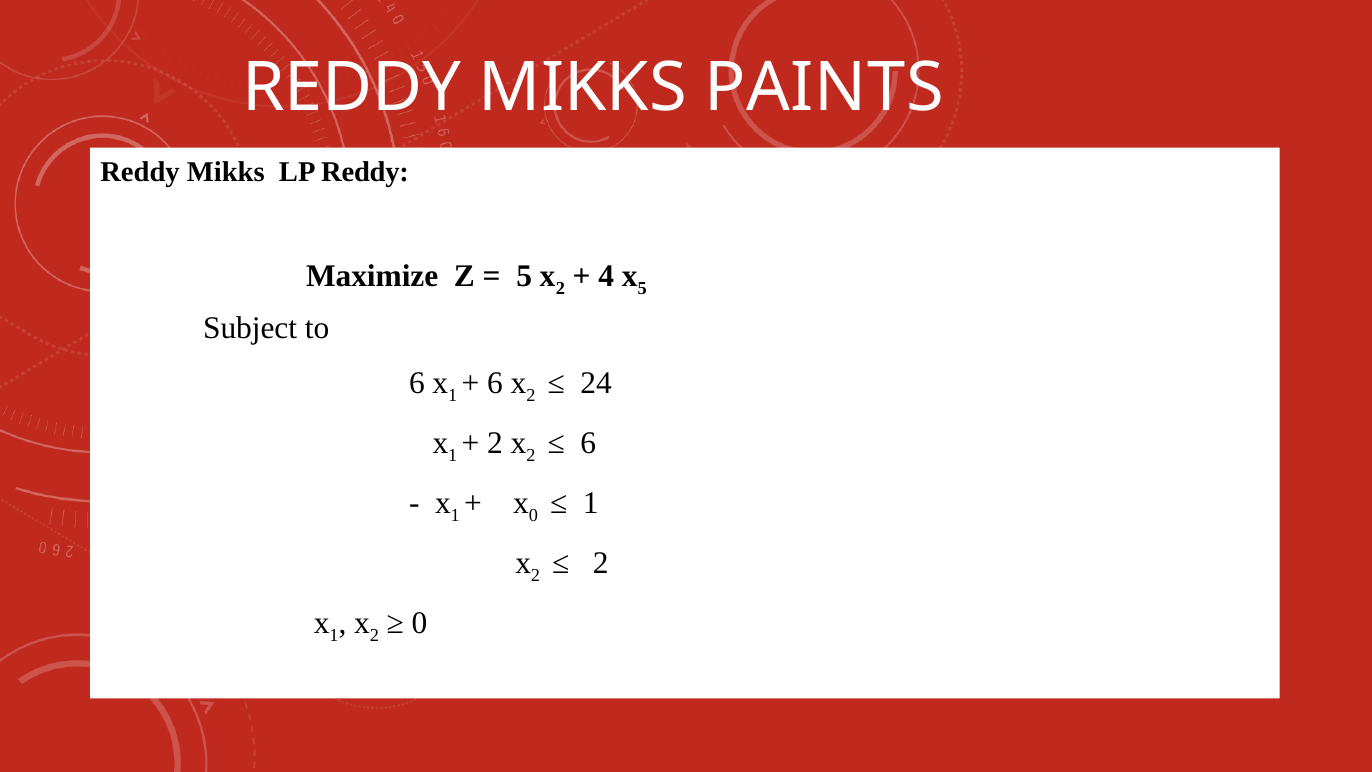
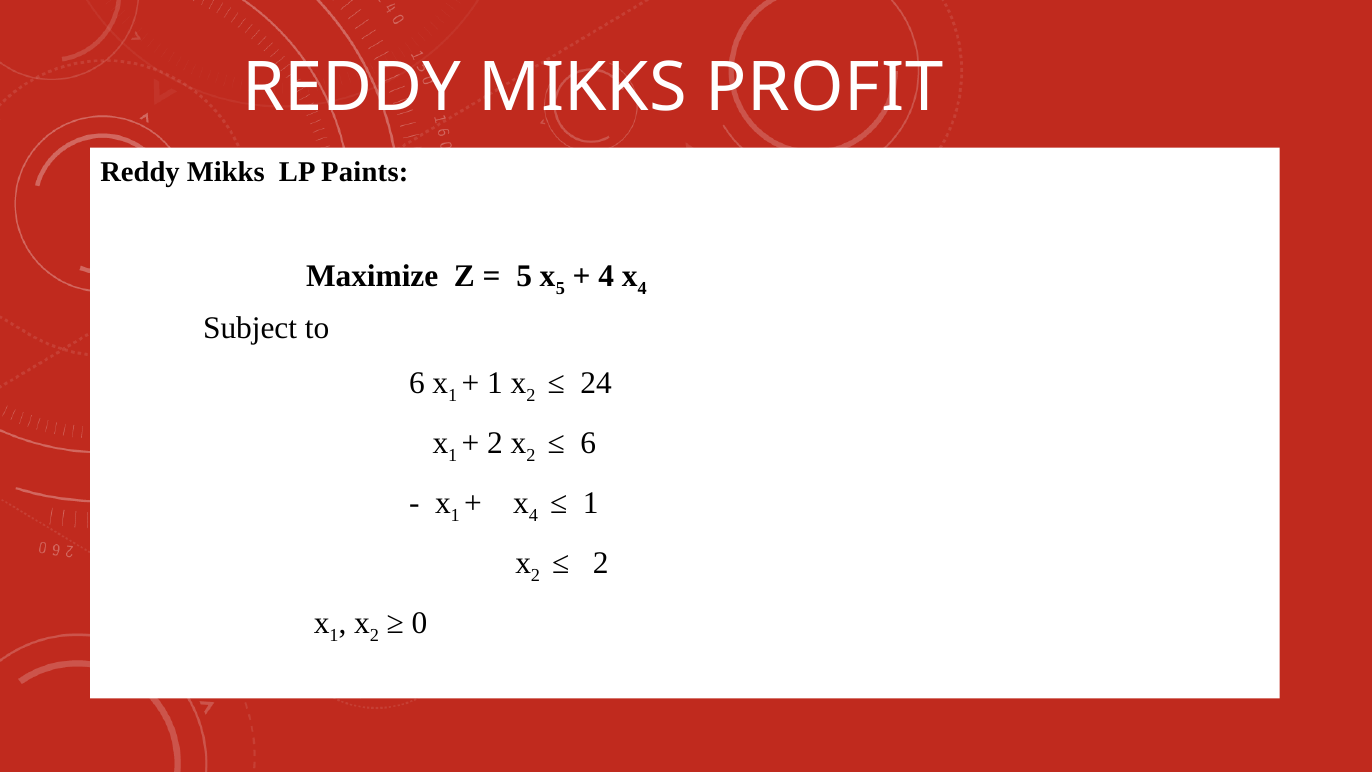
PAINTS: PAINTS -> PROFIT
LP Reddy: Reddy -> Paints
2 at (560, 289): 2 -> 5
5 at (642, 289): 5 -> 4
6 at (495, 383): 6 -> 1
0 at (533, 515): 0 -> 4
